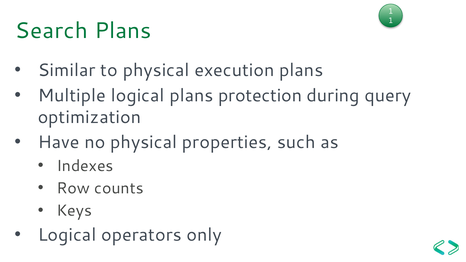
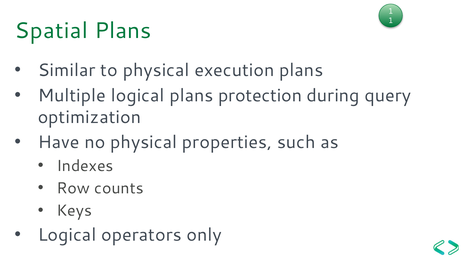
Search: Search -> Spatial
